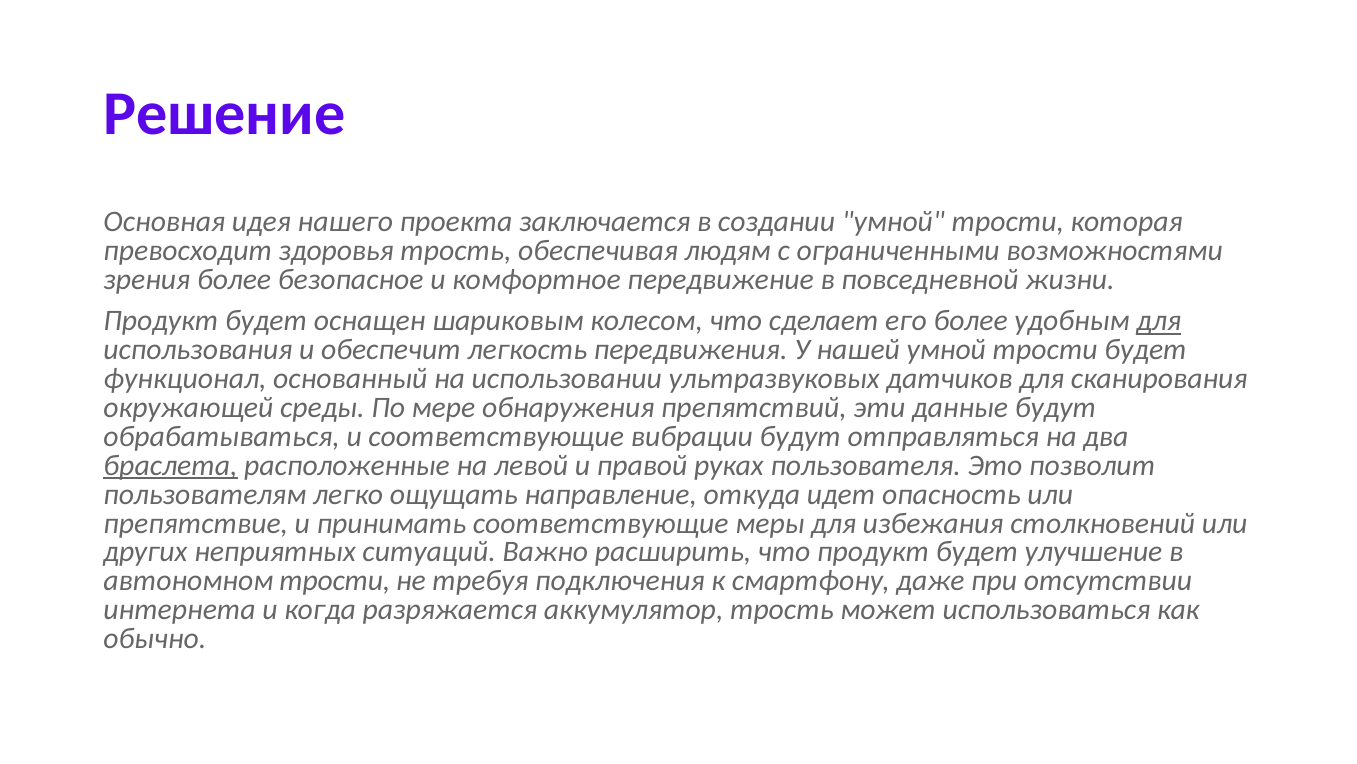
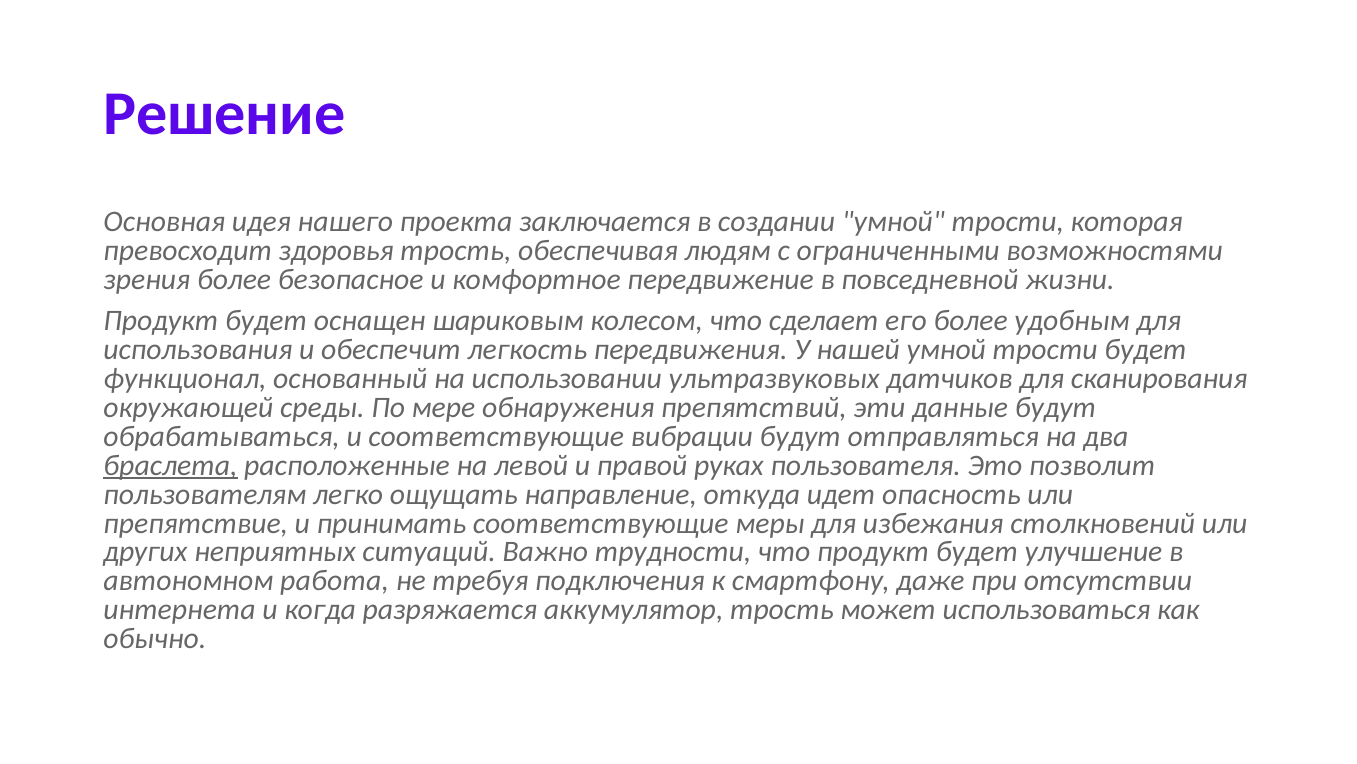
для at (1159, 321) underline: present -> none
расширить: расширить -> трудности
автономном трости: трости -> работа
